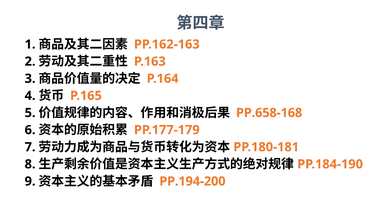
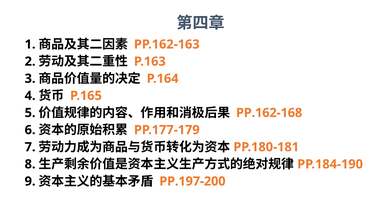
PP.658-168: PP.658-168 -> PP.162-168
PP.194-200: PP.194-200 -> PP.197-200
